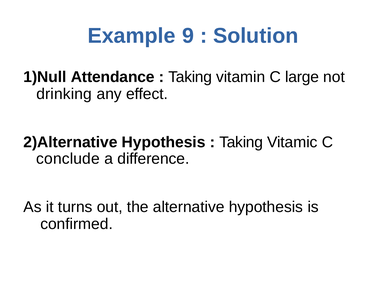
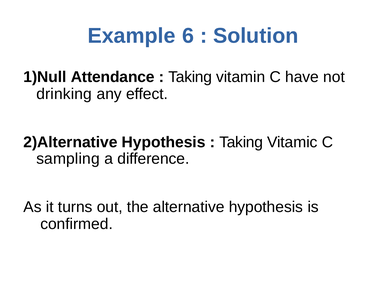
9: 9 -> 6
large: large -> have
conclude: conclude -> sampling
